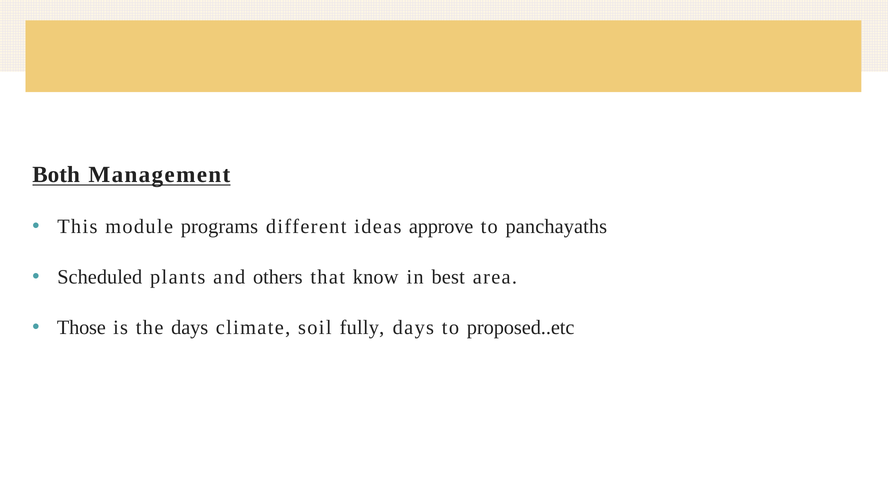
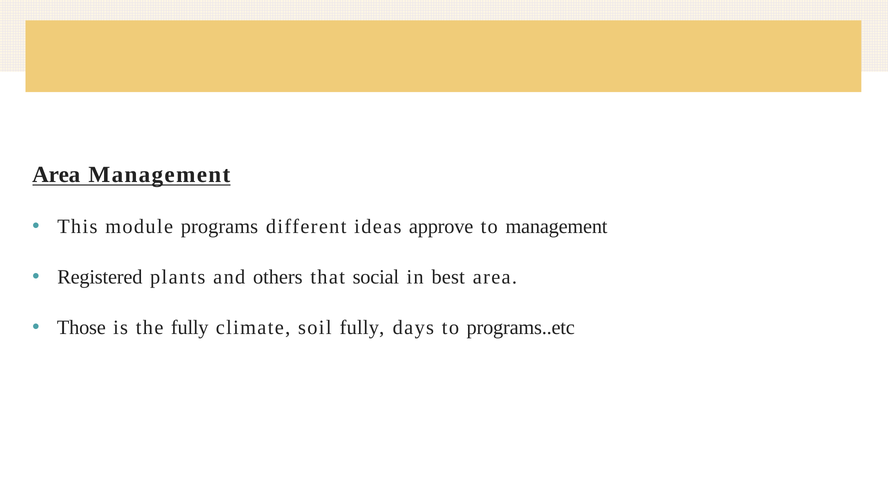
Both at (56, 175): Both -> Area
to panchayaths: panchayaths -> management
Scheduled: Scheduled -> Registered
know: know -> social
the days: days -> fully
proposed..etc: proposed..etc -> programs..etc
